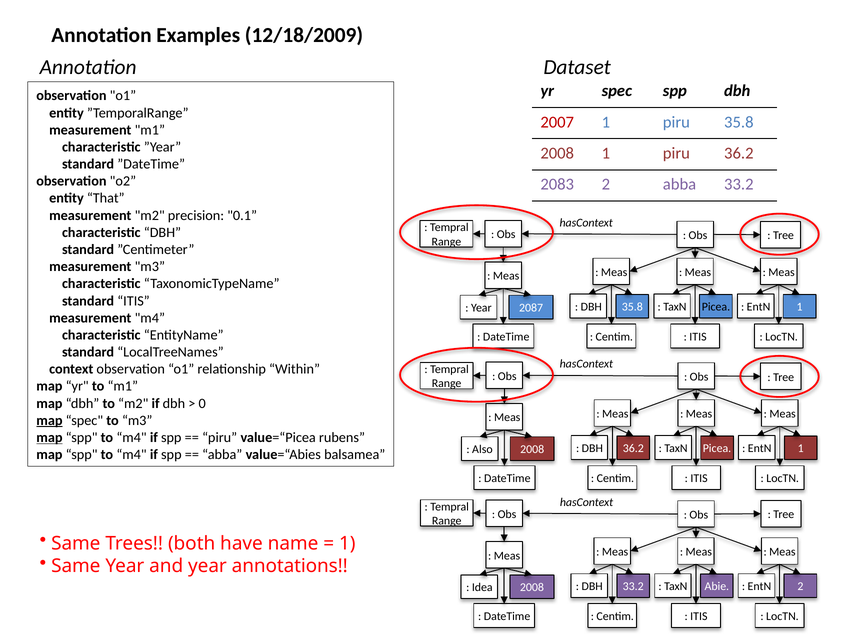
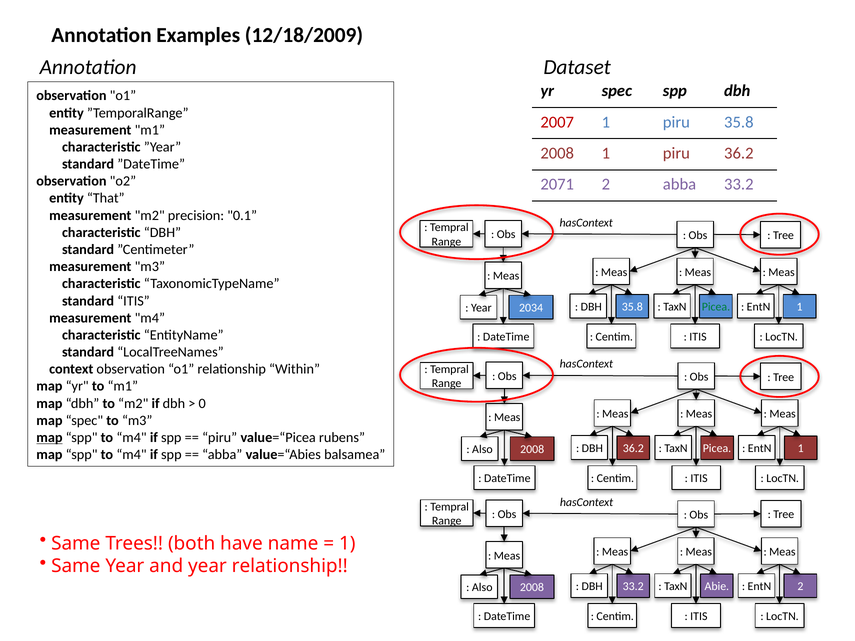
2083: 2083 -> 2071
Picea at (716, 307) colour: black -> green
2087: 2087 -> 2034
map at (49, 421) underline: present -> none
year annotations: annotations -> relationship
Idea at (482, 588): Idea -> Also
